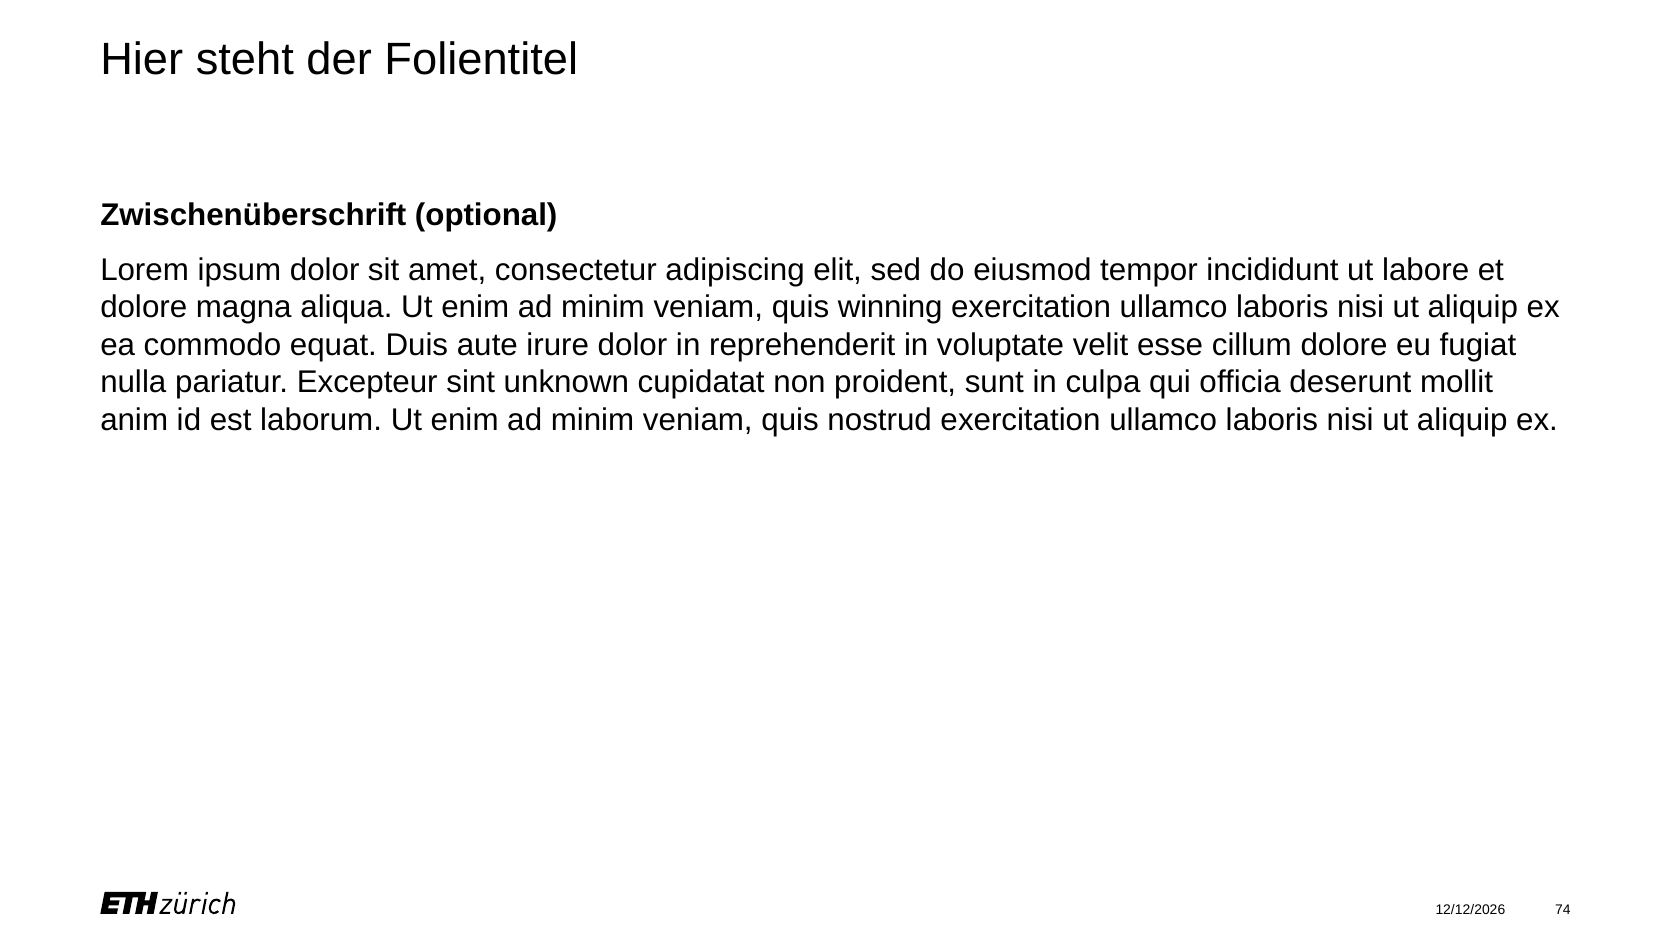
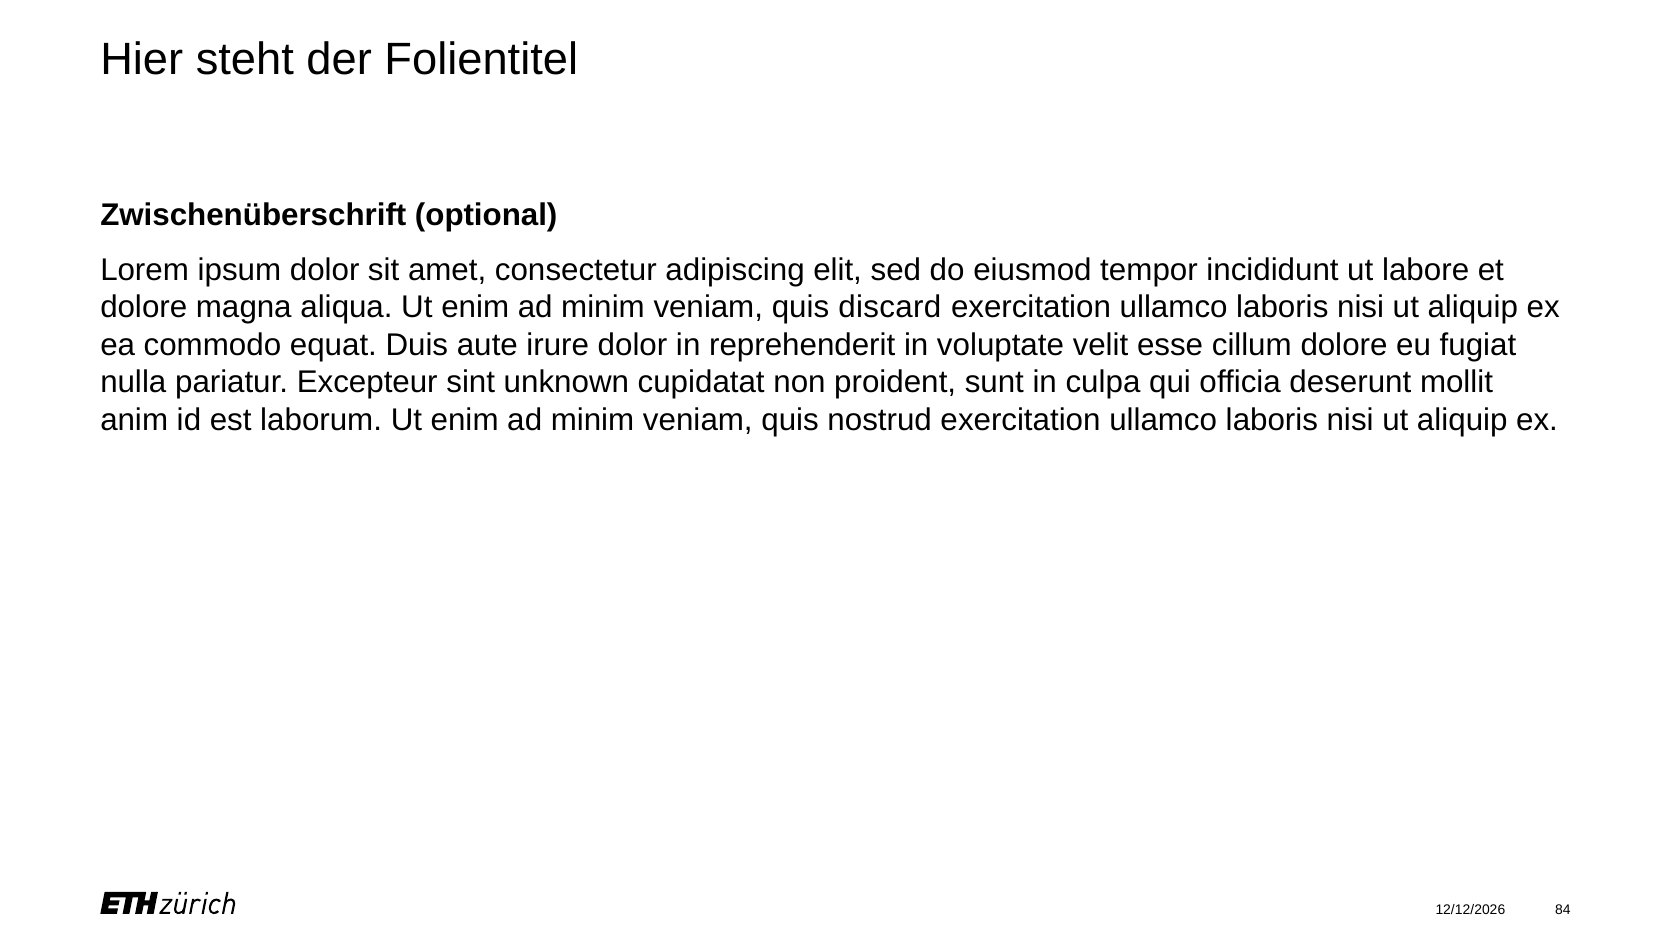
winning: winning -> discard
74: 74 -> 84
